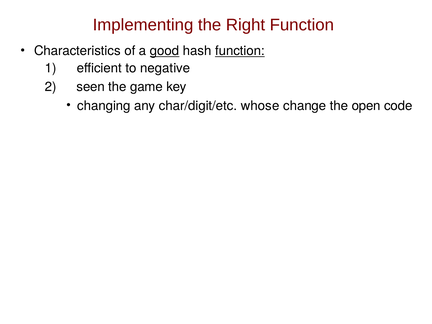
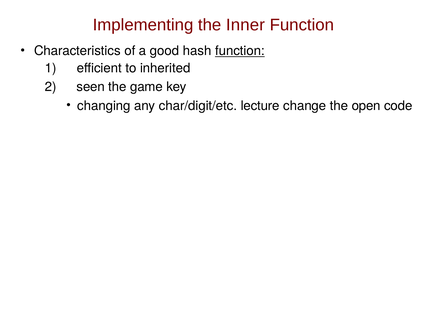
Right: Right -> Inner
good underline: present -> none
negative: negative -> inherited
whose: whose -> lecture
